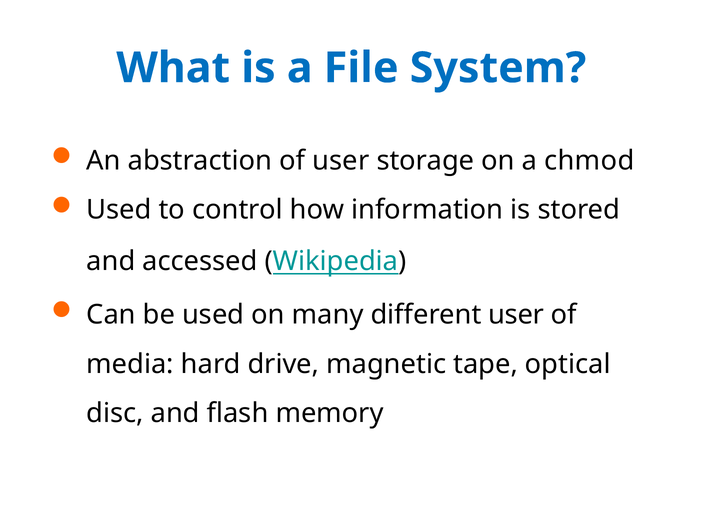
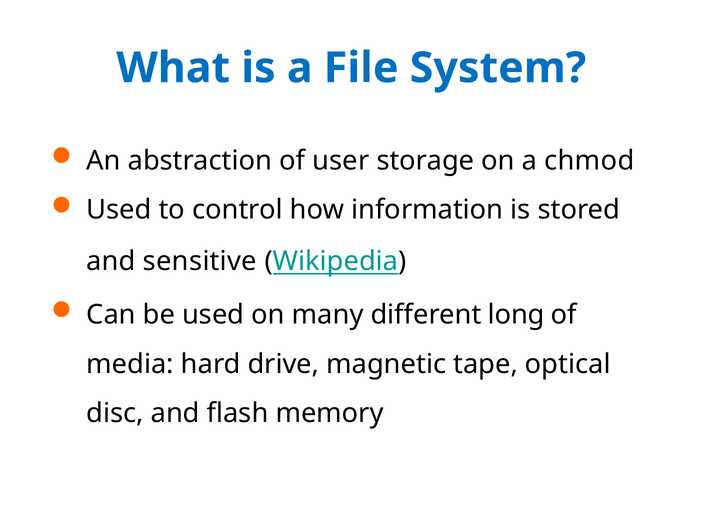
accessed: accessed -> sensitive
different user: user -> long
